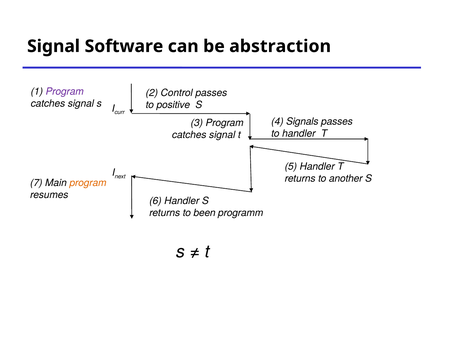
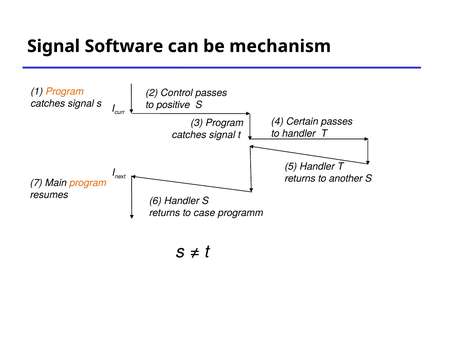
abstraction: abstraction -> mechanism
Program at (65, 92) colour: purple -> orange
Signals: Signals -> Certain
been: been -> case
